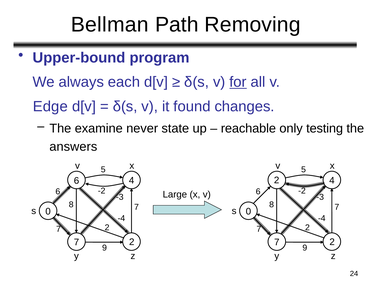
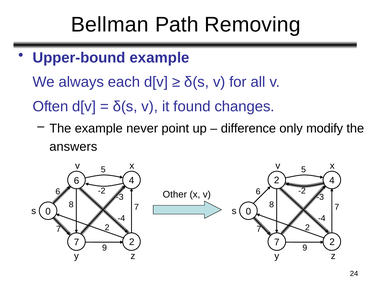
Upper-bound program: program -> example
for underline: present -> none
Edge: Edge -> Often
The examine: examine -> example
state: state -> point
reachable: reachable -> difference
testing: testing -> modify
Large: Large -> Other
